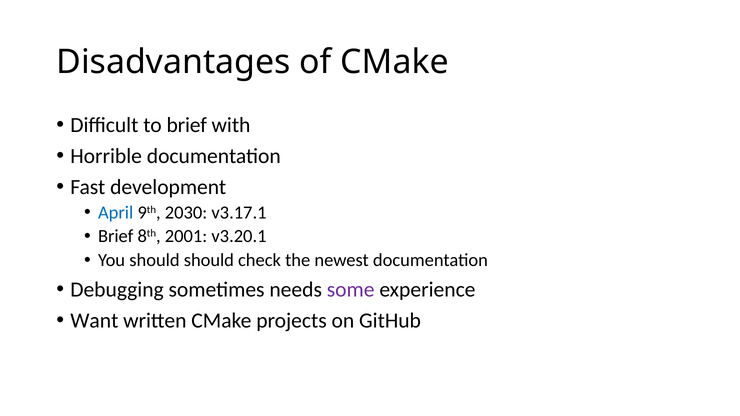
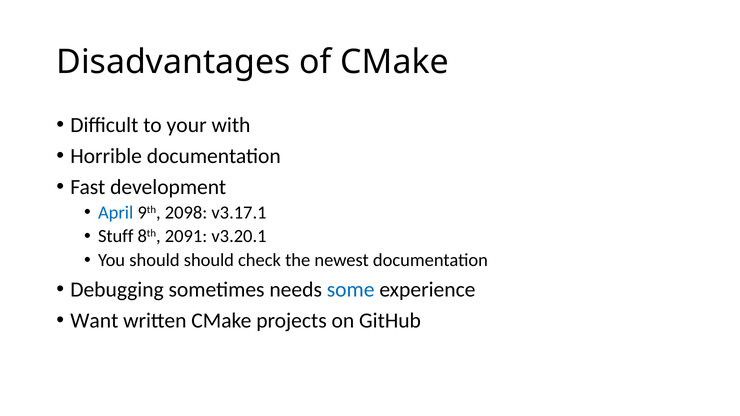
to brief: brief -> your
2030: 2030 -> 2098
Brief at (116, 236): Brief -> Stuff
2001: 2001 -> 2091
some colour: purple -> blue
